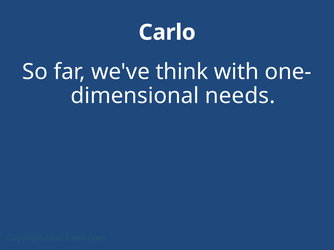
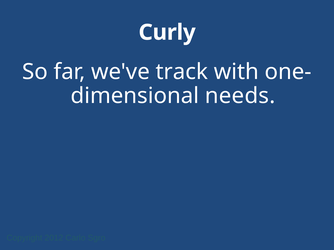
Carlo at (167, 32): Carlo -> Curly
think: think -> track
